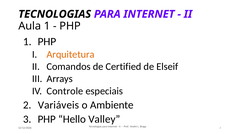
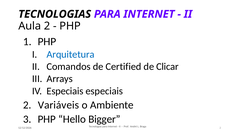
Aula 1: 1 -> 2
Arquitetura colour: orange -> blue
Elseif: Elseif -> Clicar
Controle at (65, 91): Controle -> Especiais
Valley: Valley -> Bigger
